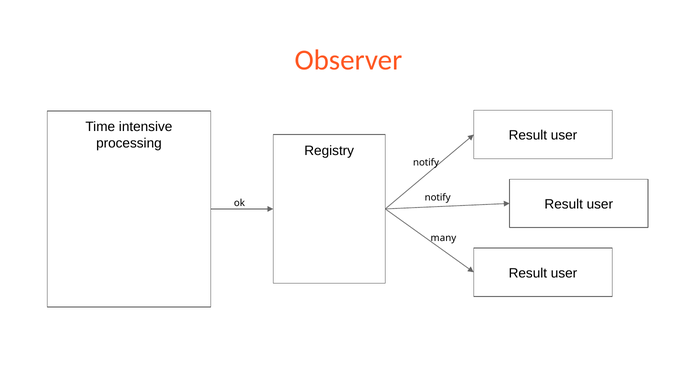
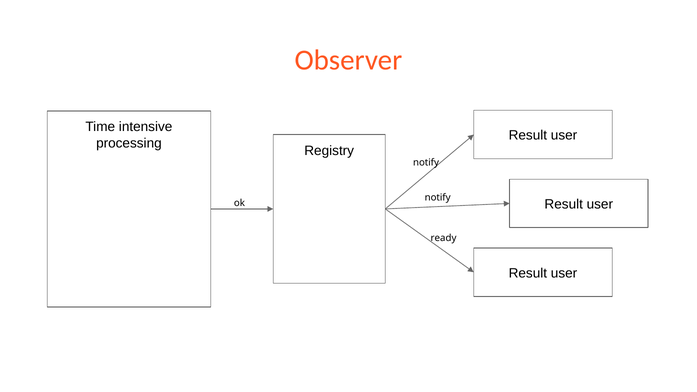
many: many -> ready
